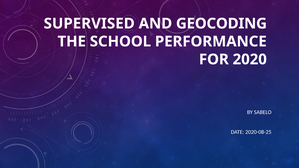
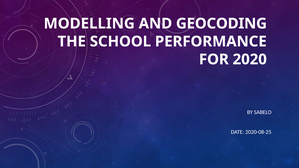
SUPERVISED: SUPERVISED -> MODELLING
